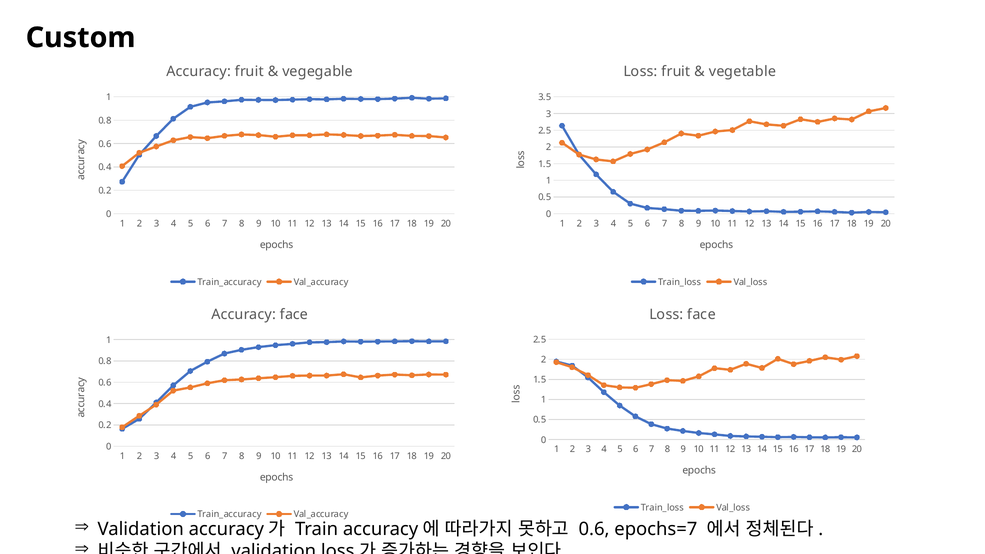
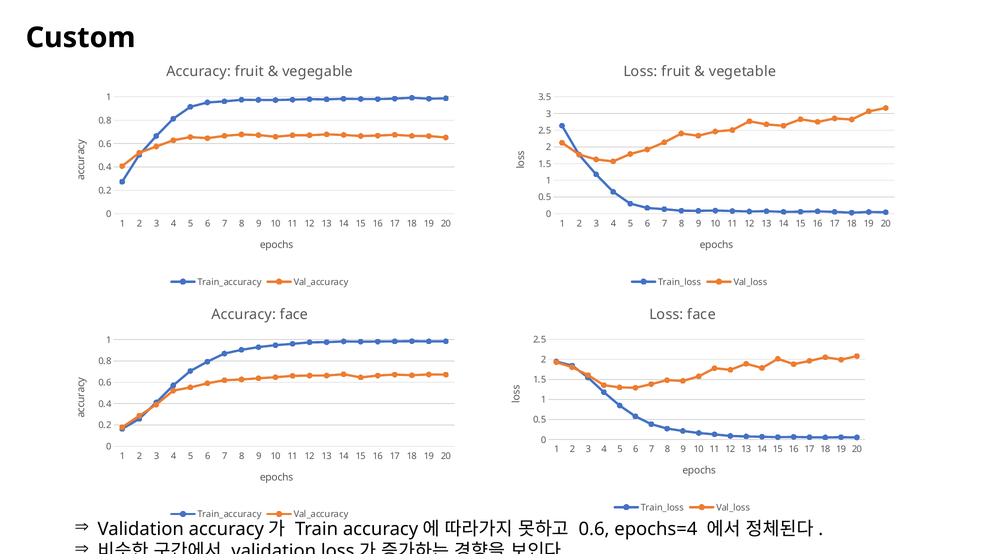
epochs=7: epochs=7 -> epochs=4
